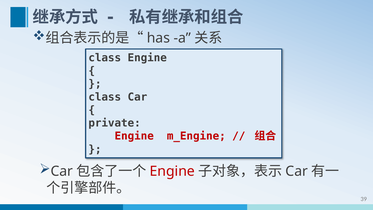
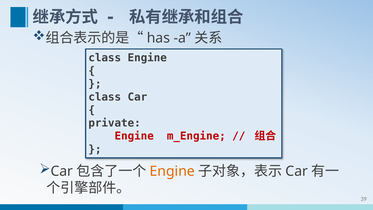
Engine at (172, 171) colour: red -> orange
